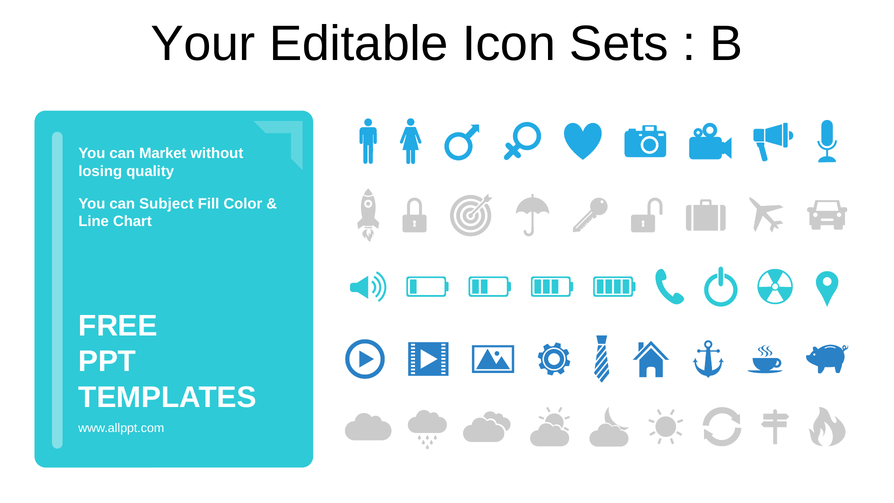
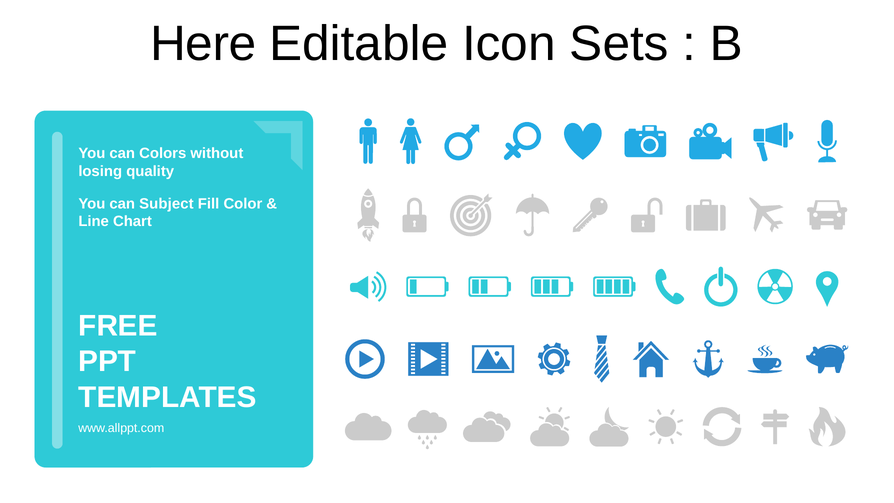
Your: Your -> Here
Market: Market -> Colors
